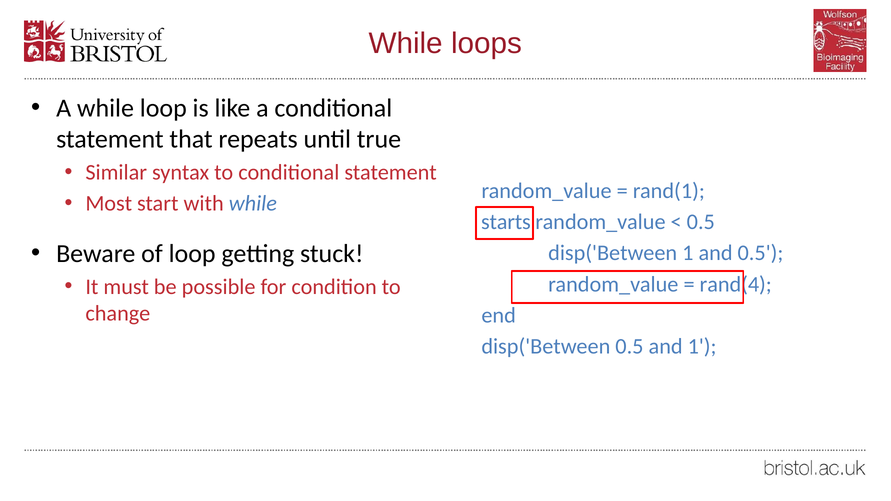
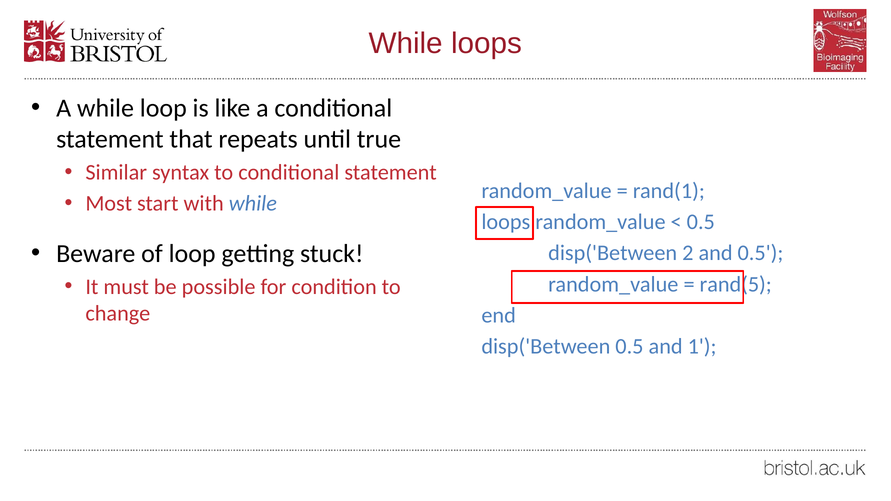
starts at (506, 222): starts -> loops
disp('Between 1: 1 -> 2
rand(4: rand(4 -> rand(5
